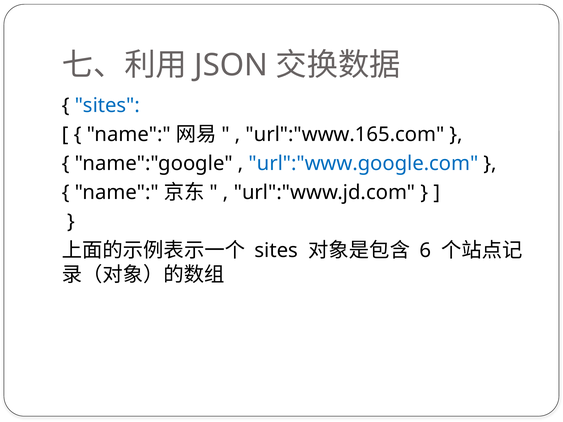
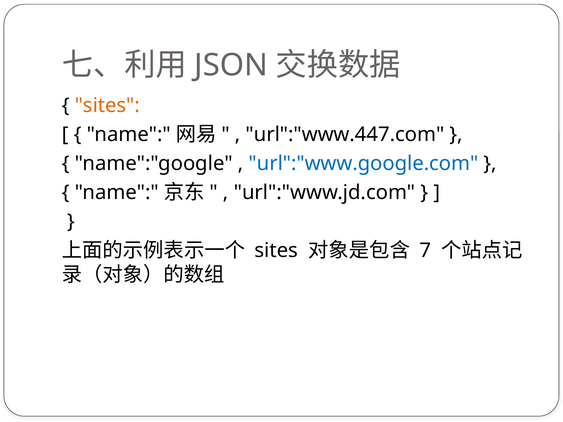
sites at (107, 106) colour: blue -> orange
url":"www.165.com: url":"www.165.com -> url":"www.447.com
6: 6 -> 7
